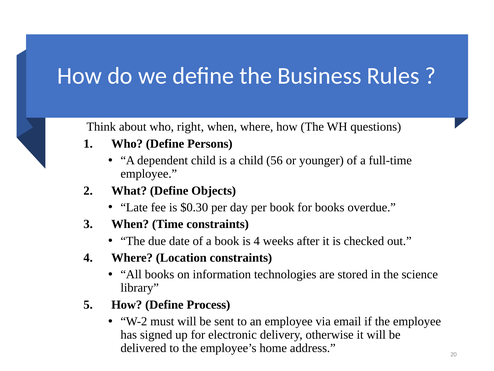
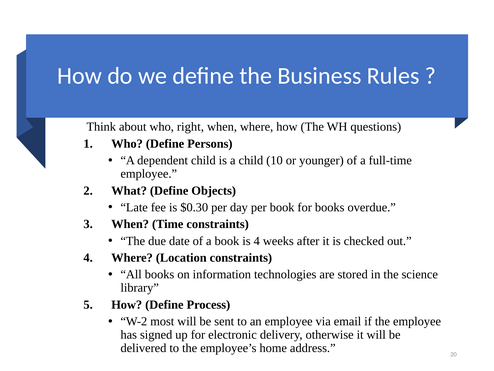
56: 56 -> 10
must: must -> most
